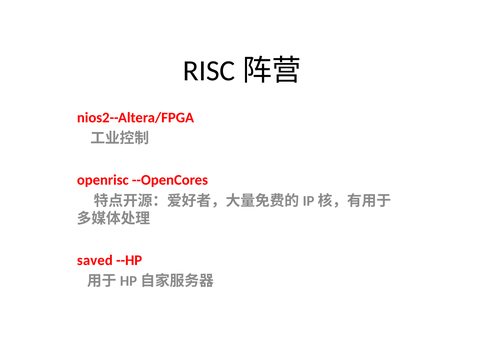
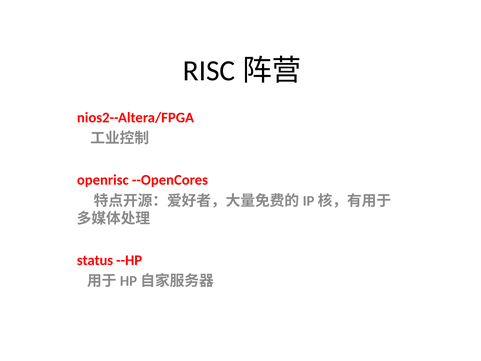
saved: saved -> status
